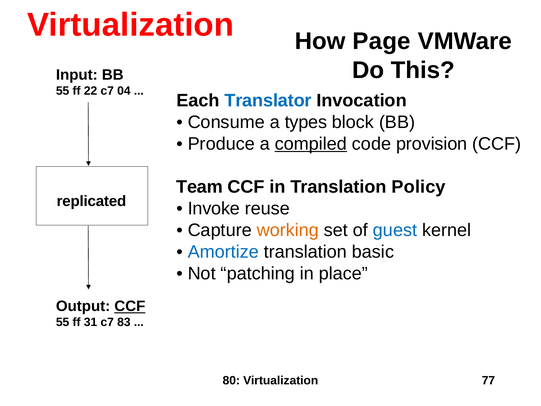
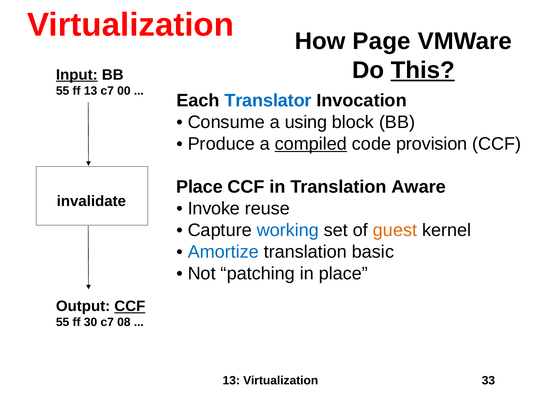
This underline: none -> present
Input underline: none -> present
ff 22: 22 -> 13
04: 04 -> 00
types: types -> using
Team at (200, 187): Team -> Place
Policy: Policy -> Aware
replicated: replicated -> invalidate
working colour: orange -> blue
guest colour: blue -> orange
31: 31 -> 30
83: 83 -> 08
80 at (231, 380): 80 -> 13
77: 77 -> 33
